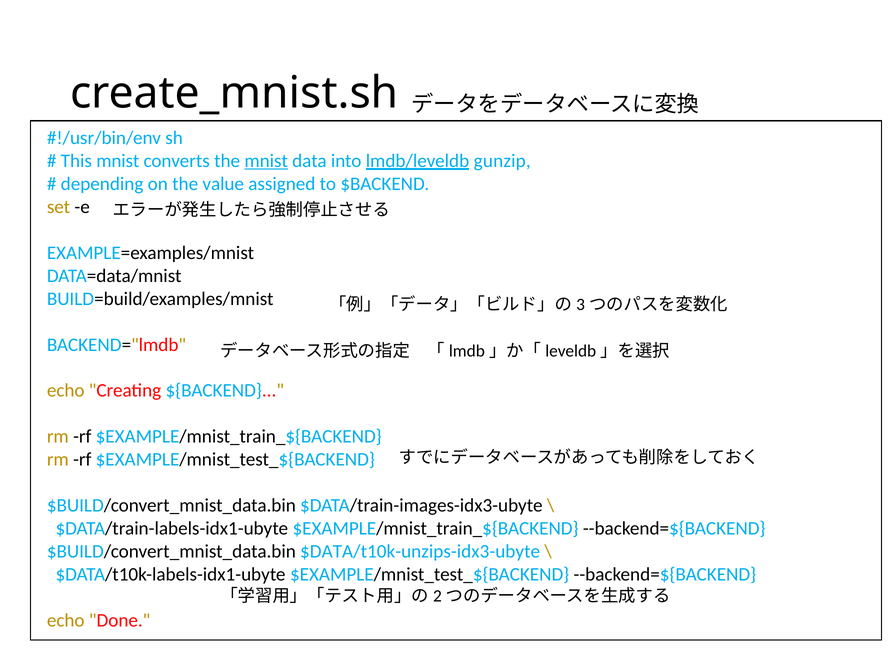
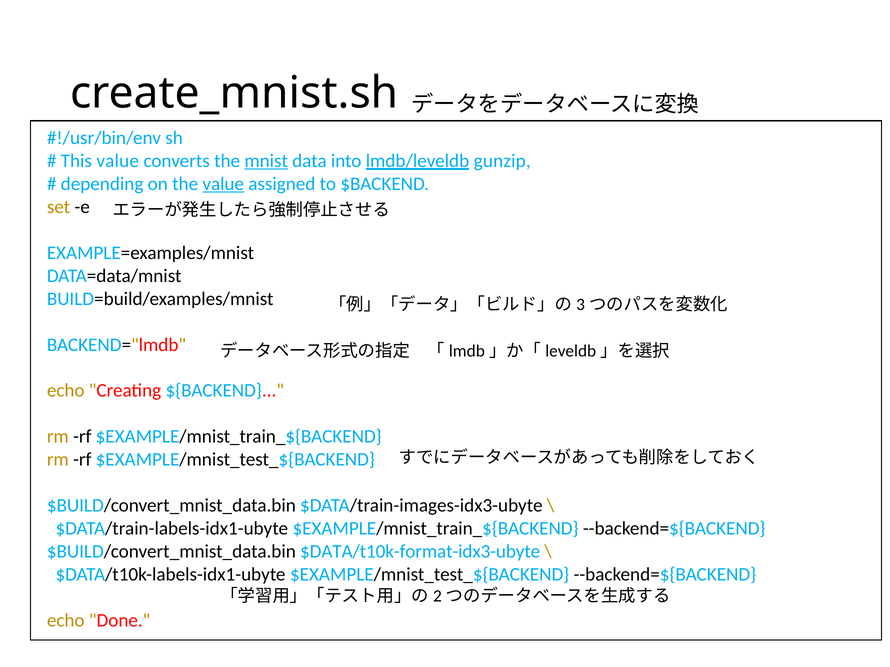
This mnist: mnist -> value
value at (223, 184) underline: none -> present
$DATA/t10k-unzips-idx3-ubyte: $DATA/t10k-unzips-idx3-ubyte -> $DATA/t10k-format-idx3-ubyte
